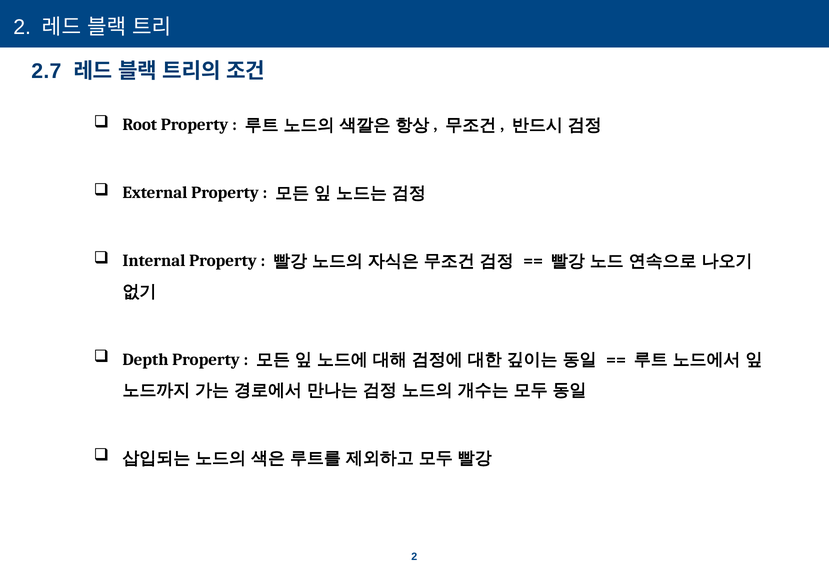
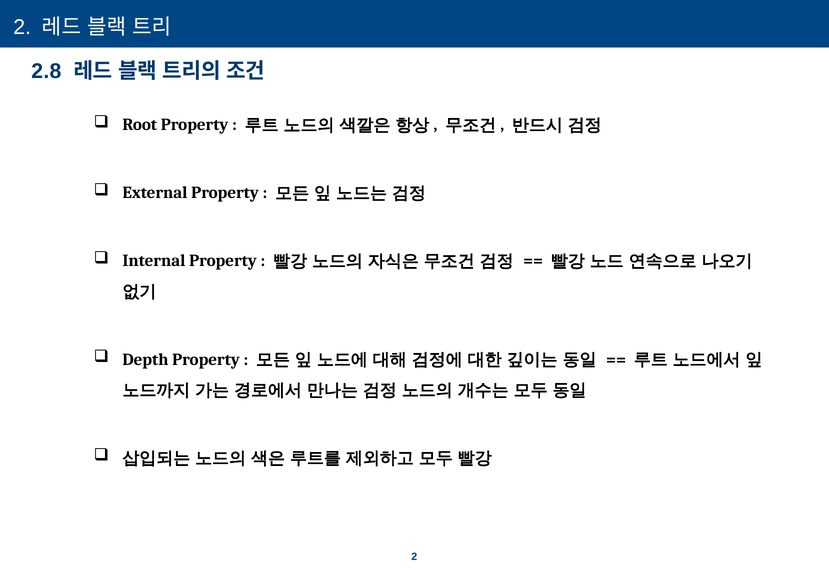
2.7: 2.7 -> 2.8
